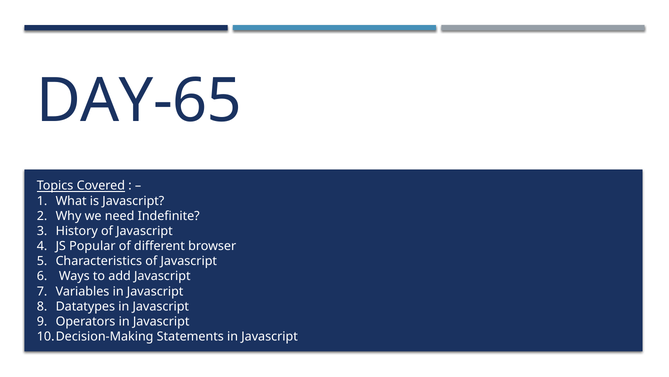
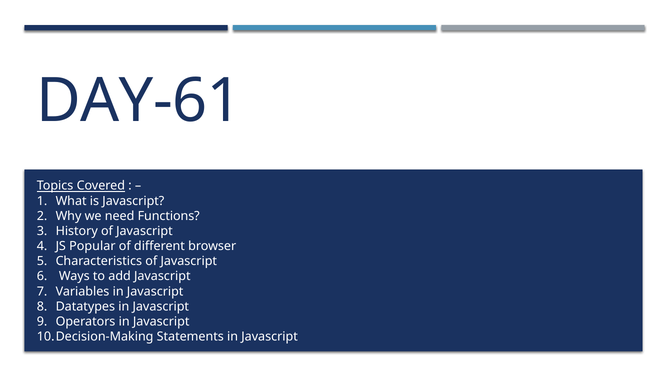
DAY-65: DAY-65 -> DAY-61
Indefinite: Indefinite -> Functions
